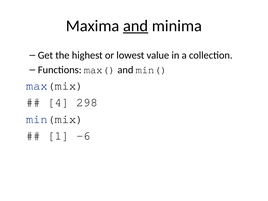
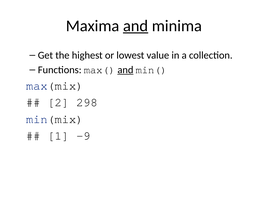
and at (125, 70) underline: none -> present
4: 4 -> 2
-6: -6 -> -9
